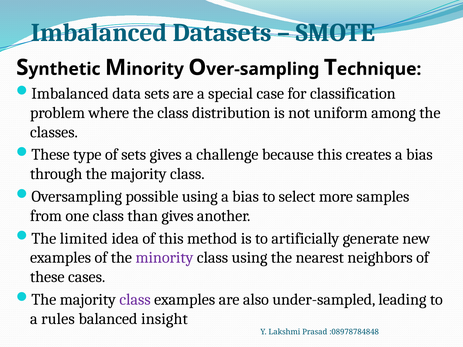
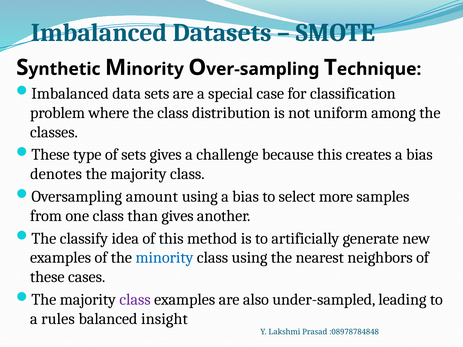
through: through -> denotes
possible: possible -> amount
limited: limited -> classify
minority colour: purple -> blue
